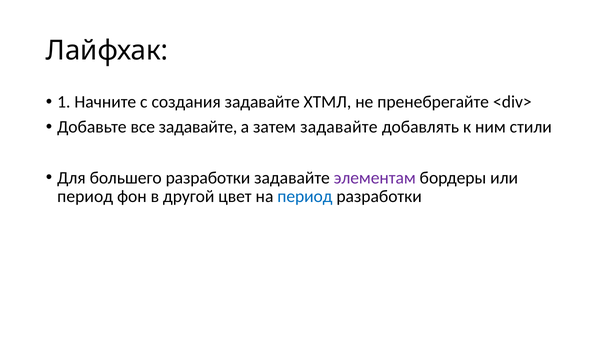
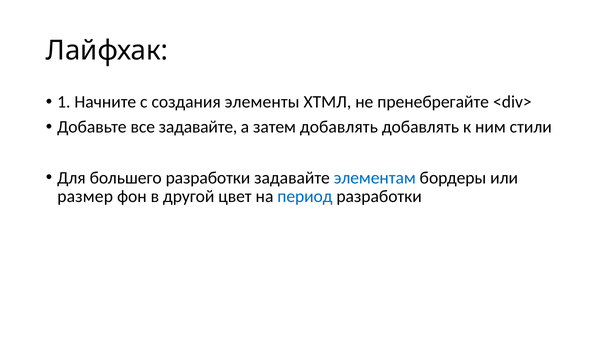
создания задавайте: задавайте -> элементы
затем задавайте: задавайте -> добавлять
элементам colour: purple -> blue
период at (85, 196): период -> размер
